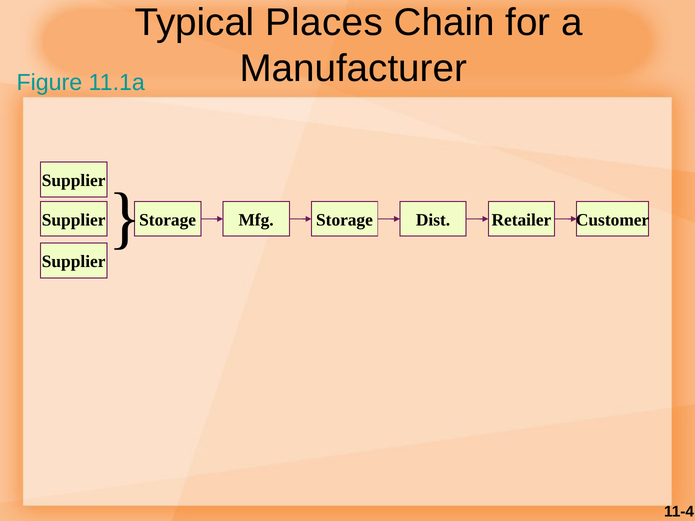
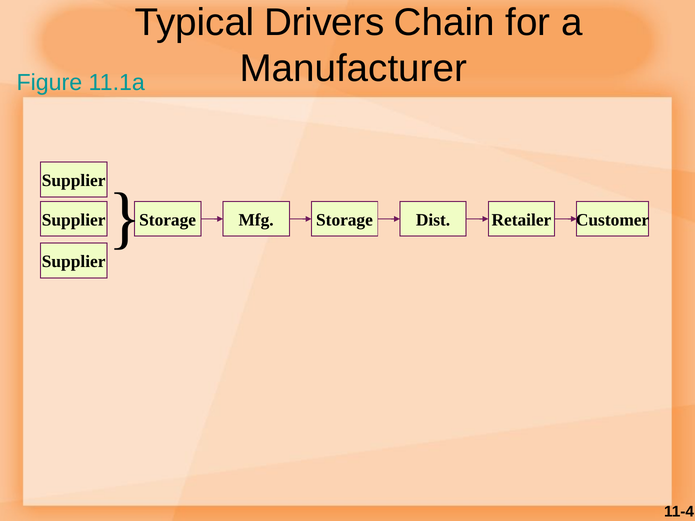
Places: Places -> Drivers
